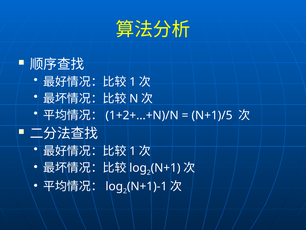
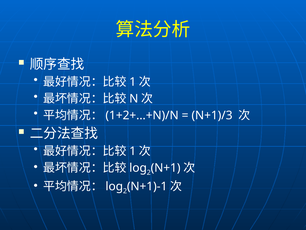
N+1)/5: N+1)/5 -> N+1)/3
